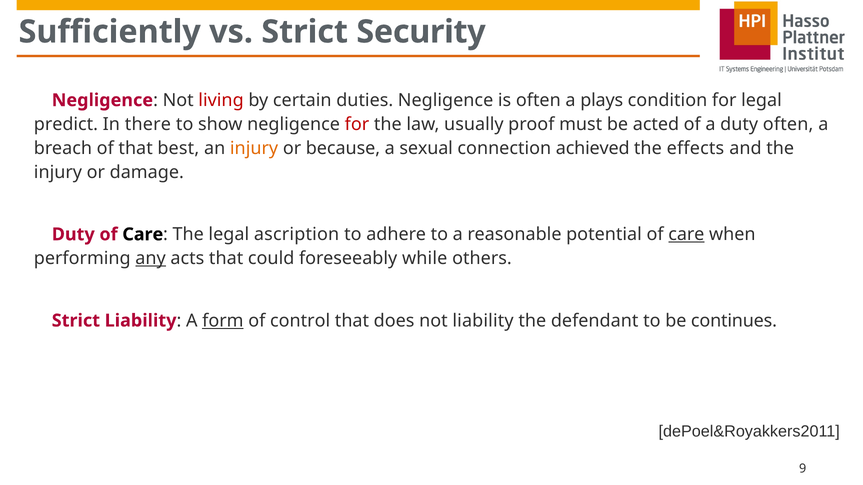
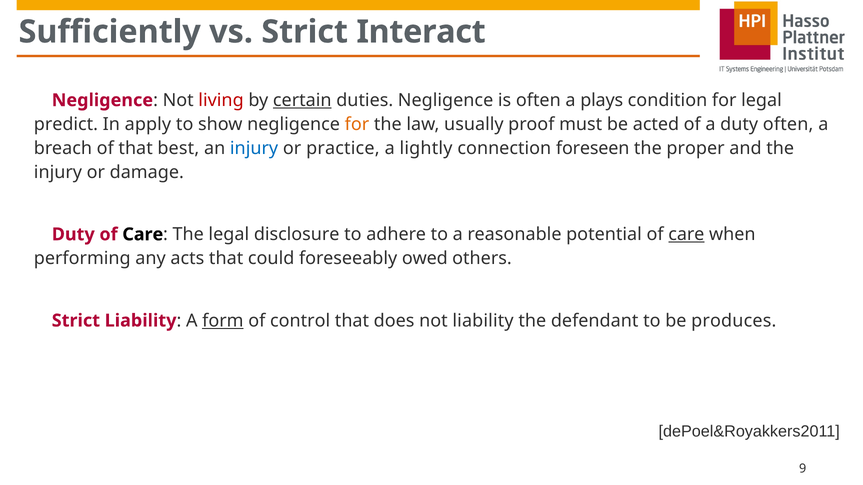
Security: Security -> Interact
certain underline: none -> present
there: there -> apply
for at (357, 124) colour: red -> orange
injury at (254, 148) colour: orange -> blue
because: because -> practice
sexual: sexual -> lightly
achieved: achieved -> foreseen
effects: effects -> proper
ascription: ascription -> disclosure
any underline: present -> none
while: while -> owed
continues: continues -> produces
